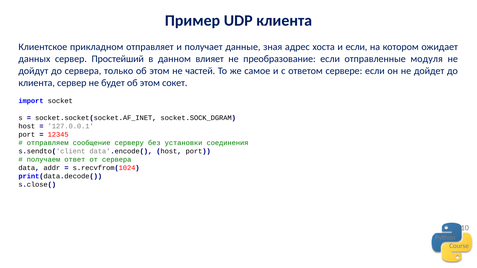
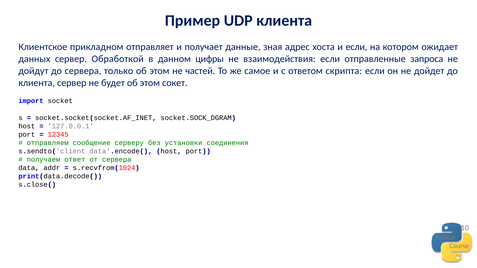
Простейший: Простейший -> Обработкой
влияет: влияет -> цифры
преобразование: преобразование -> взаимодействия
модуля: модуля -> запроса
сервере: сервере -> скрипта
